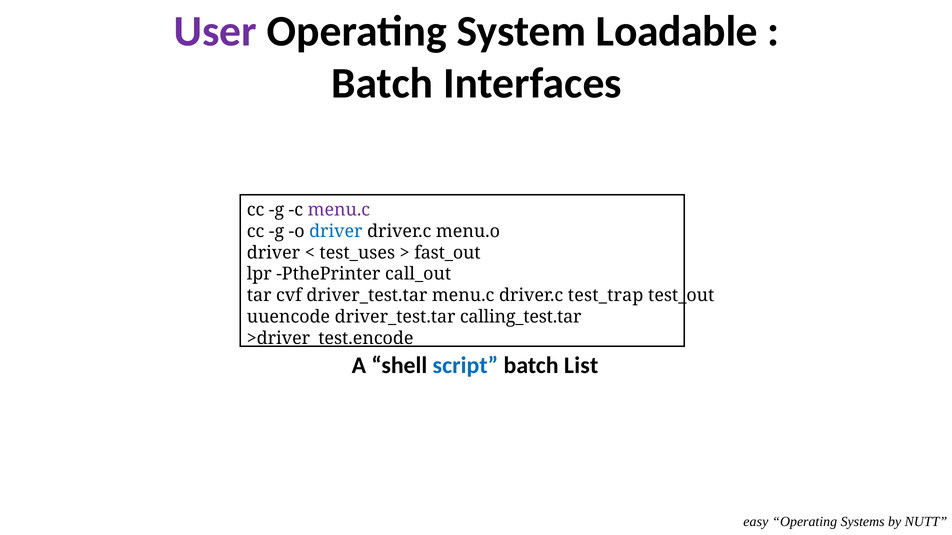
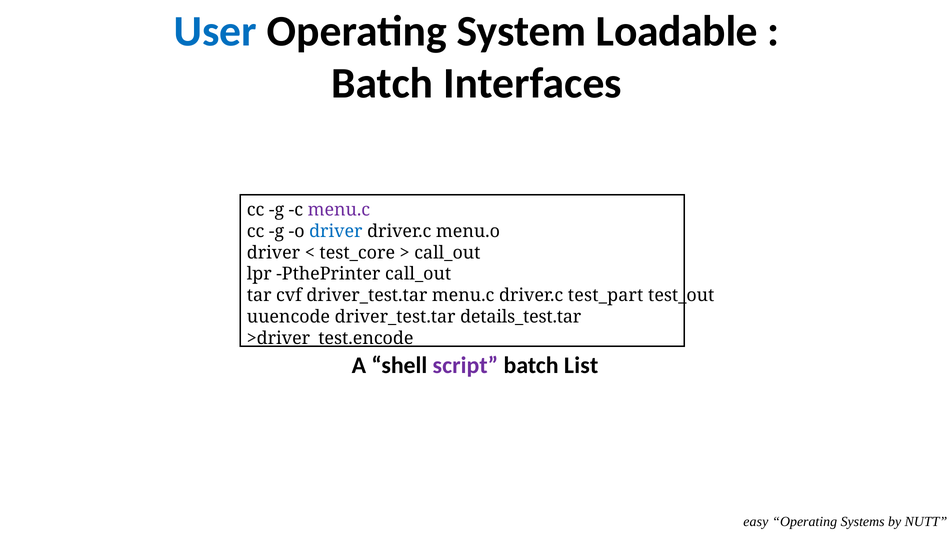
User colour: purple -> blue
test_uses: test_uses -> test_core
fast_out at (447, 253): fast_out -> call_out
test_trap: test_trap -> test_part
calling_test.tar: calling_test.tar -> details_test.tar
script colour: blue -> purple
